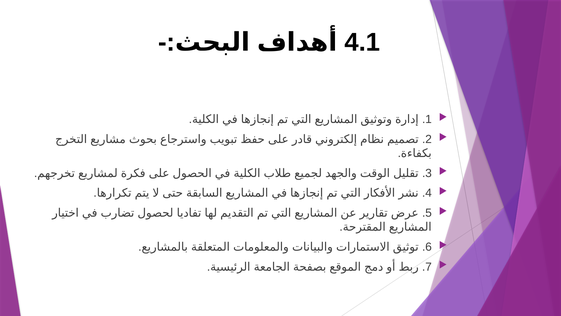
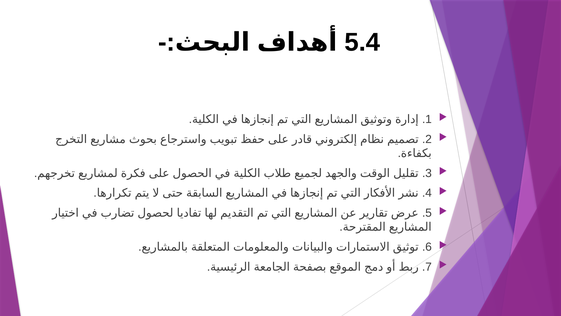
4.1: 4.1 -> 5.4
